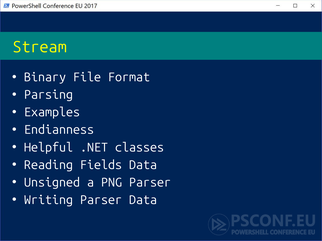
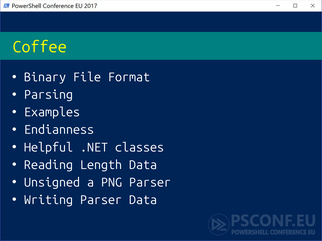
Stream: Stream -> Coffee
Fields: Fields -> Length
